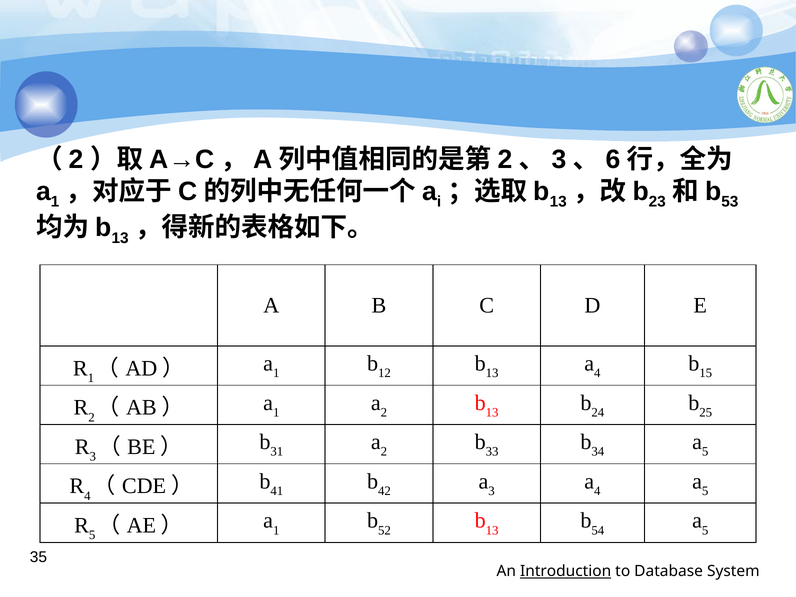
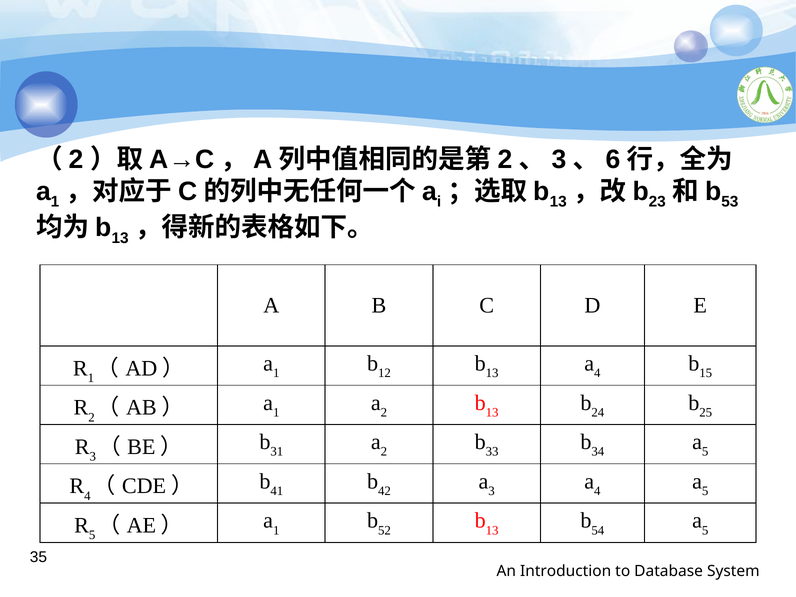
Introduction underline: present -> none
